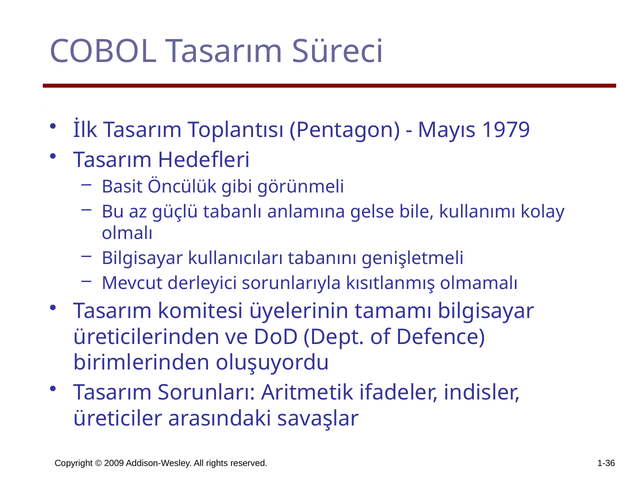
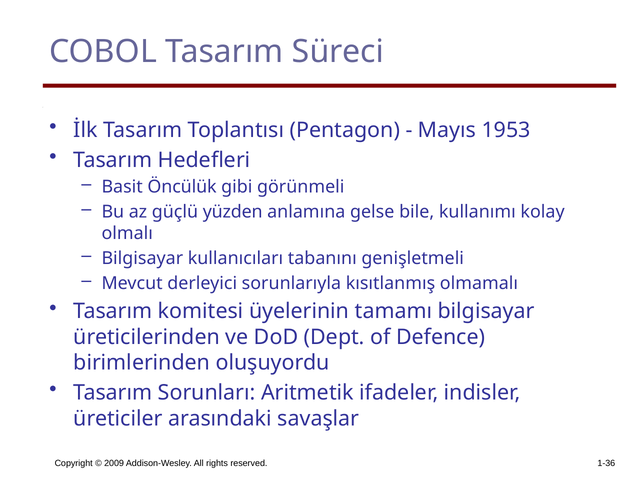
1979: 1979 -> 1953
tabanlı: tabanlı -> yüzden
